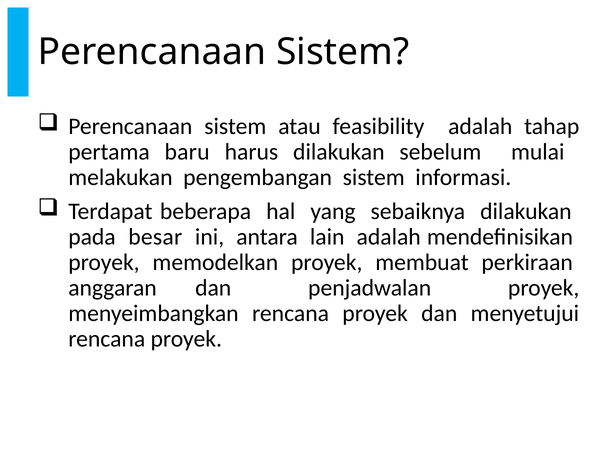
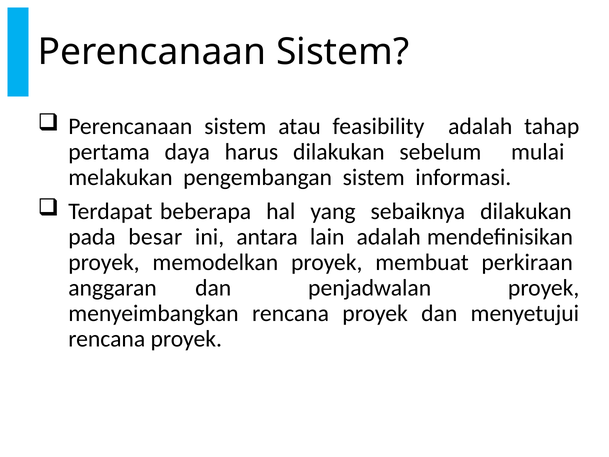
baru: baru -> daya
